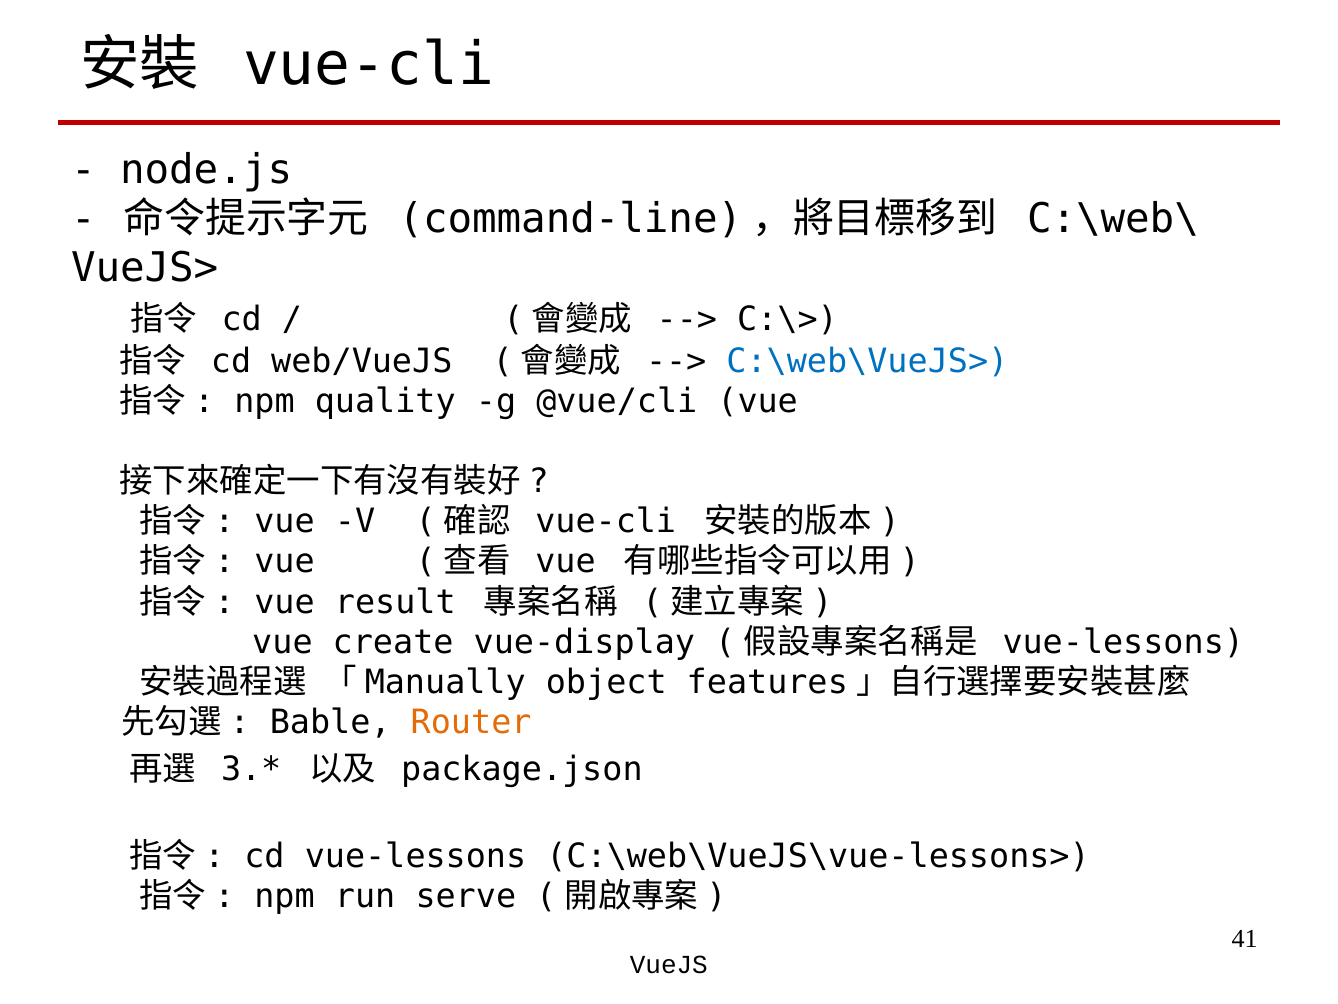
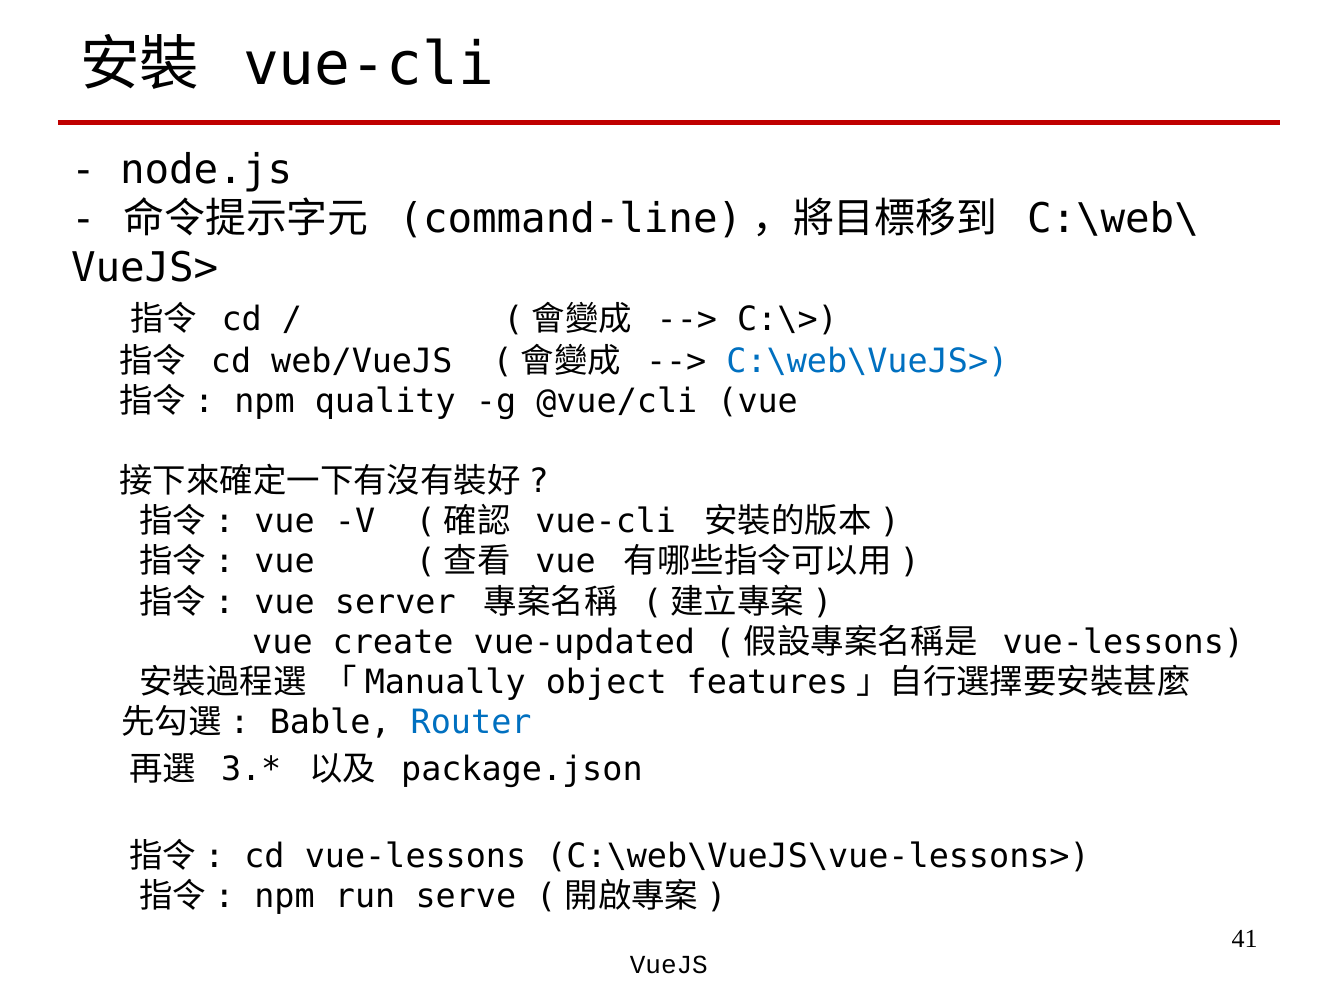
result: result -> server
vue-display: vue-display -> vue-updated
Router colour: orange -> blue
